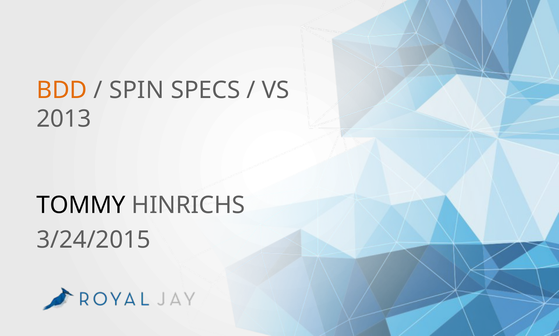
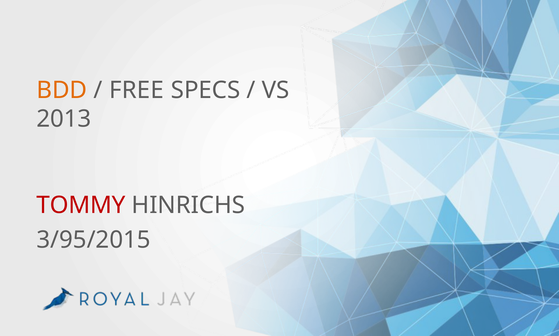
SPIN: SPIN -> FREE
TOMMY colour: black -> red
3/24/2015: 3/24/2015 -> 3/95/2015
